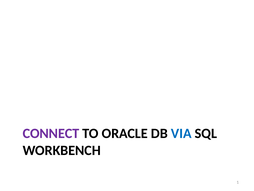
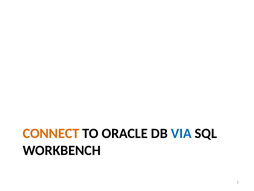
CONNECT colour: purple -> orange
